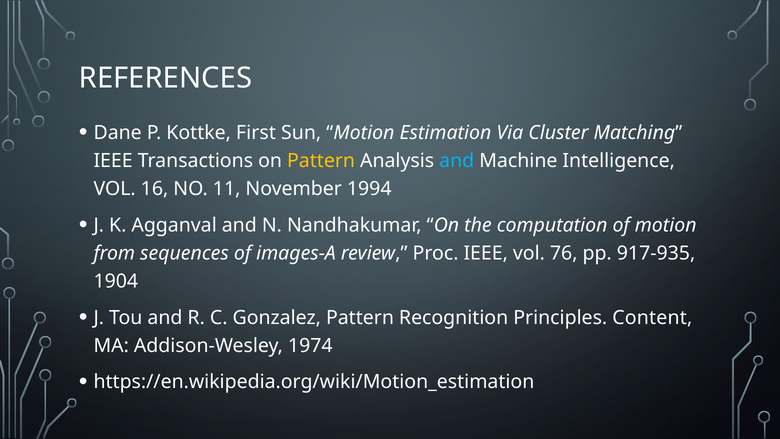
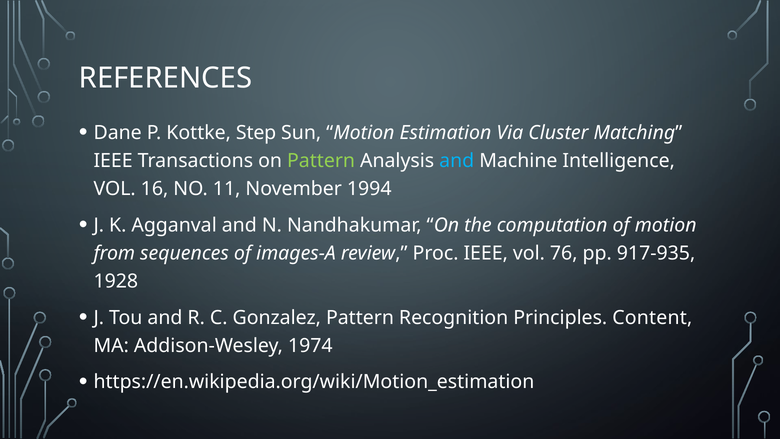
First: First -> Step
Pattern at (321, 161) colour: yellow -> light green
1904: 1904 -> 1928
